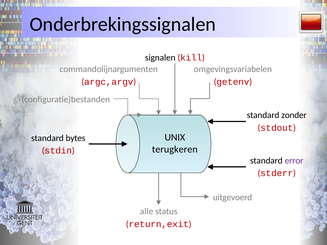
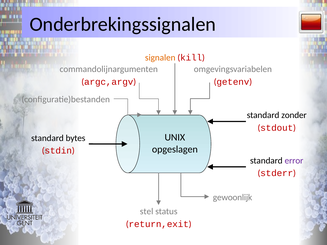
signalen colour: black -> orange
terugkeren: terugkeren -> opgeslagen
uitgevoerd: uitgevoerd -> gewoonlijk
alle: alle -> stel
